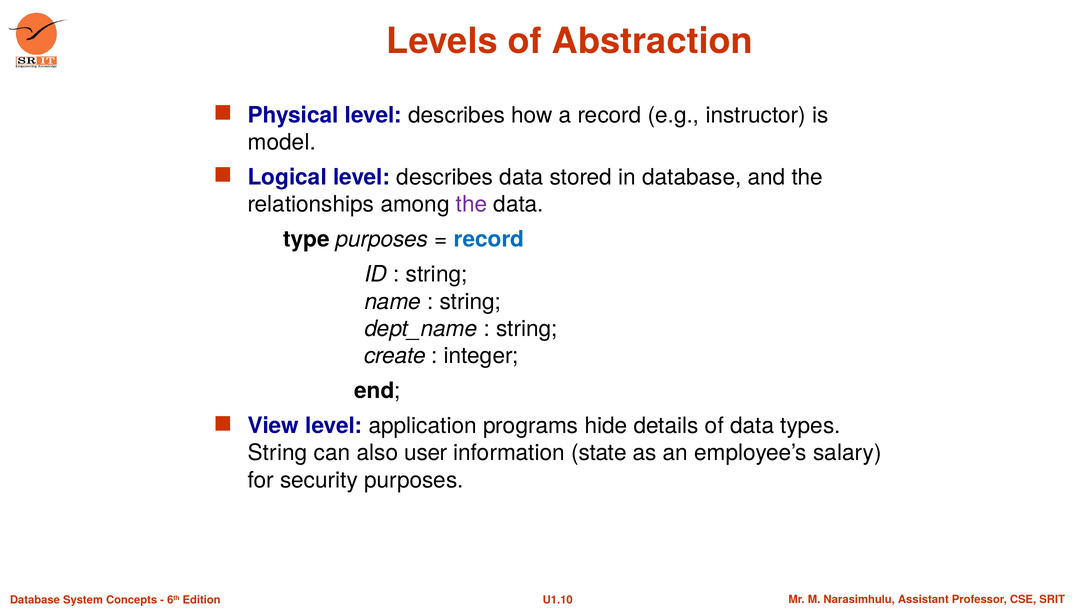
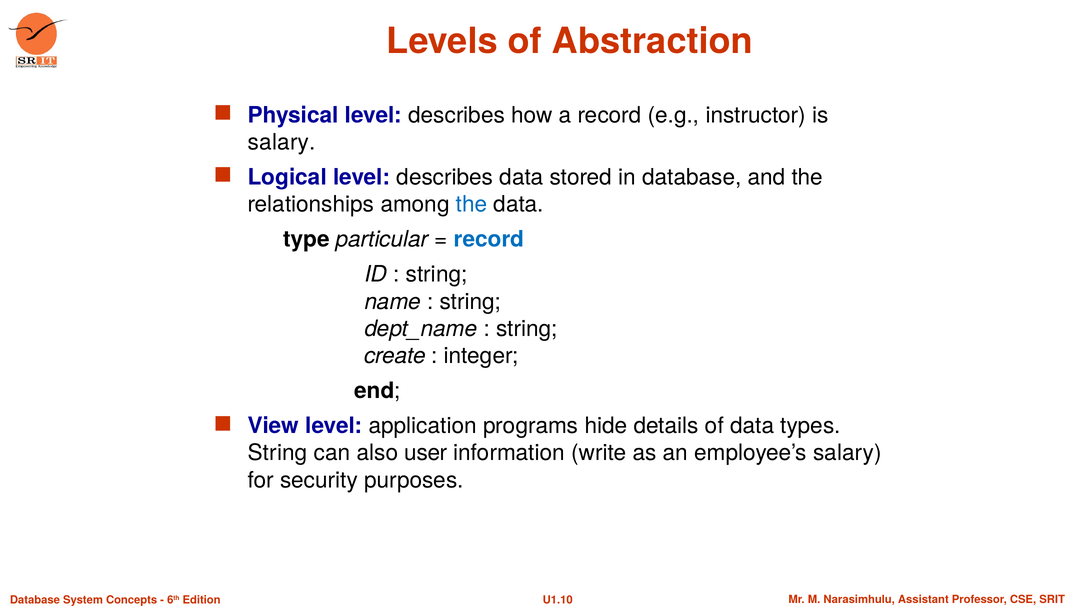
model at (282, 142): model -> salary
the at (472, 204) colour: purple -> blue
type purposes: purposes -> particular
state: state -> write
